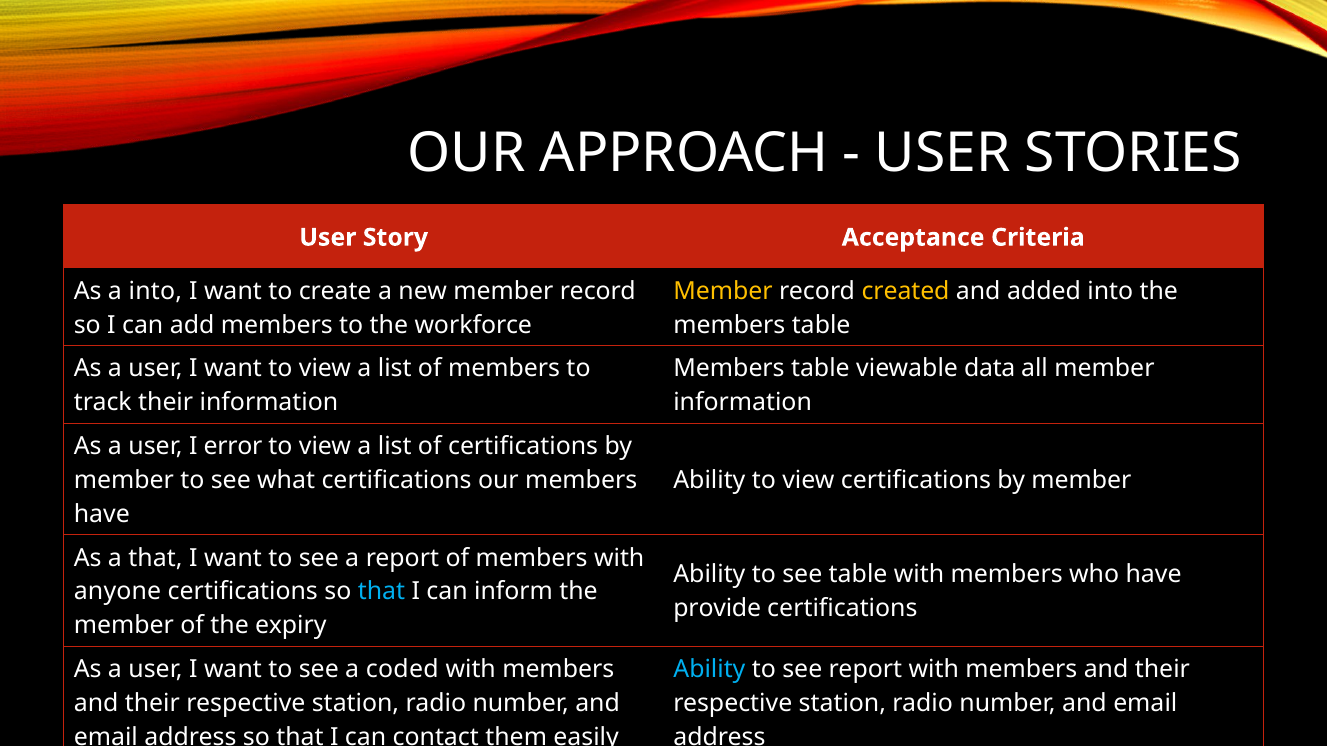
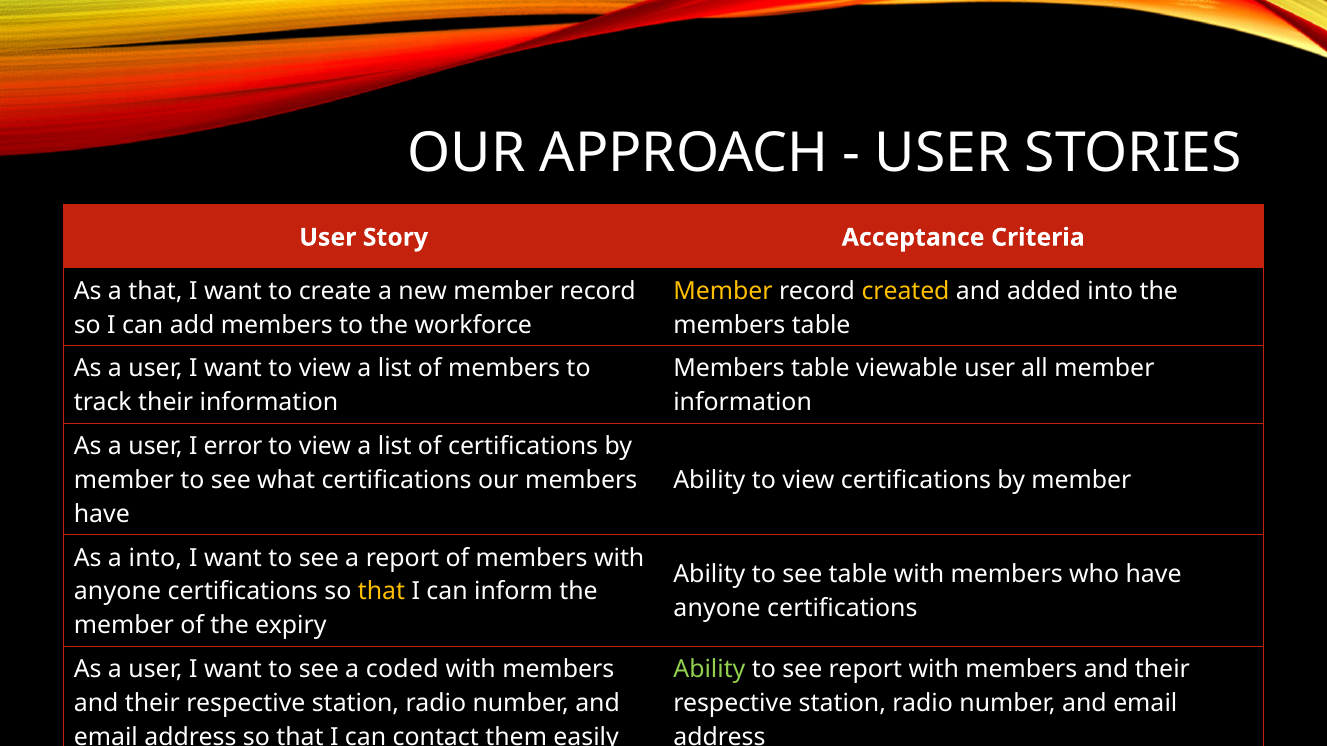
a into: into -> that
viewable data: data -> user
a that: that -> into
that at (381, 592) colour: light blue -> yellow
provide at (717, 609): provide -> anyone
Ability at (709, 670) colour: light blue -> light green
